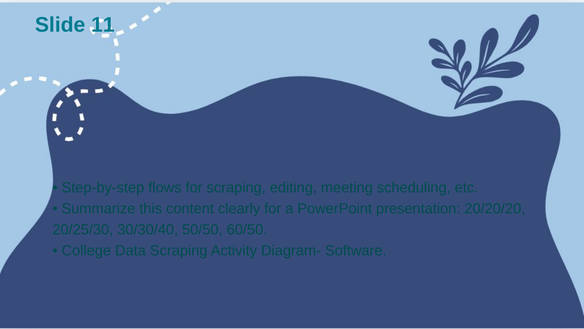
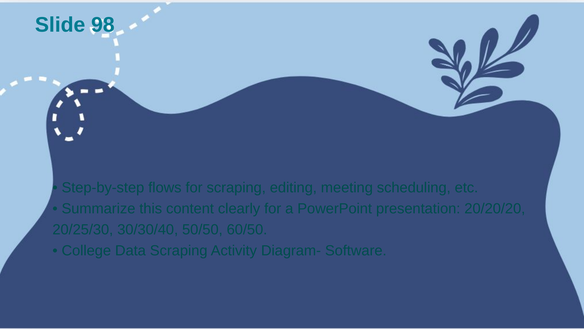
11: 11 -> 98
